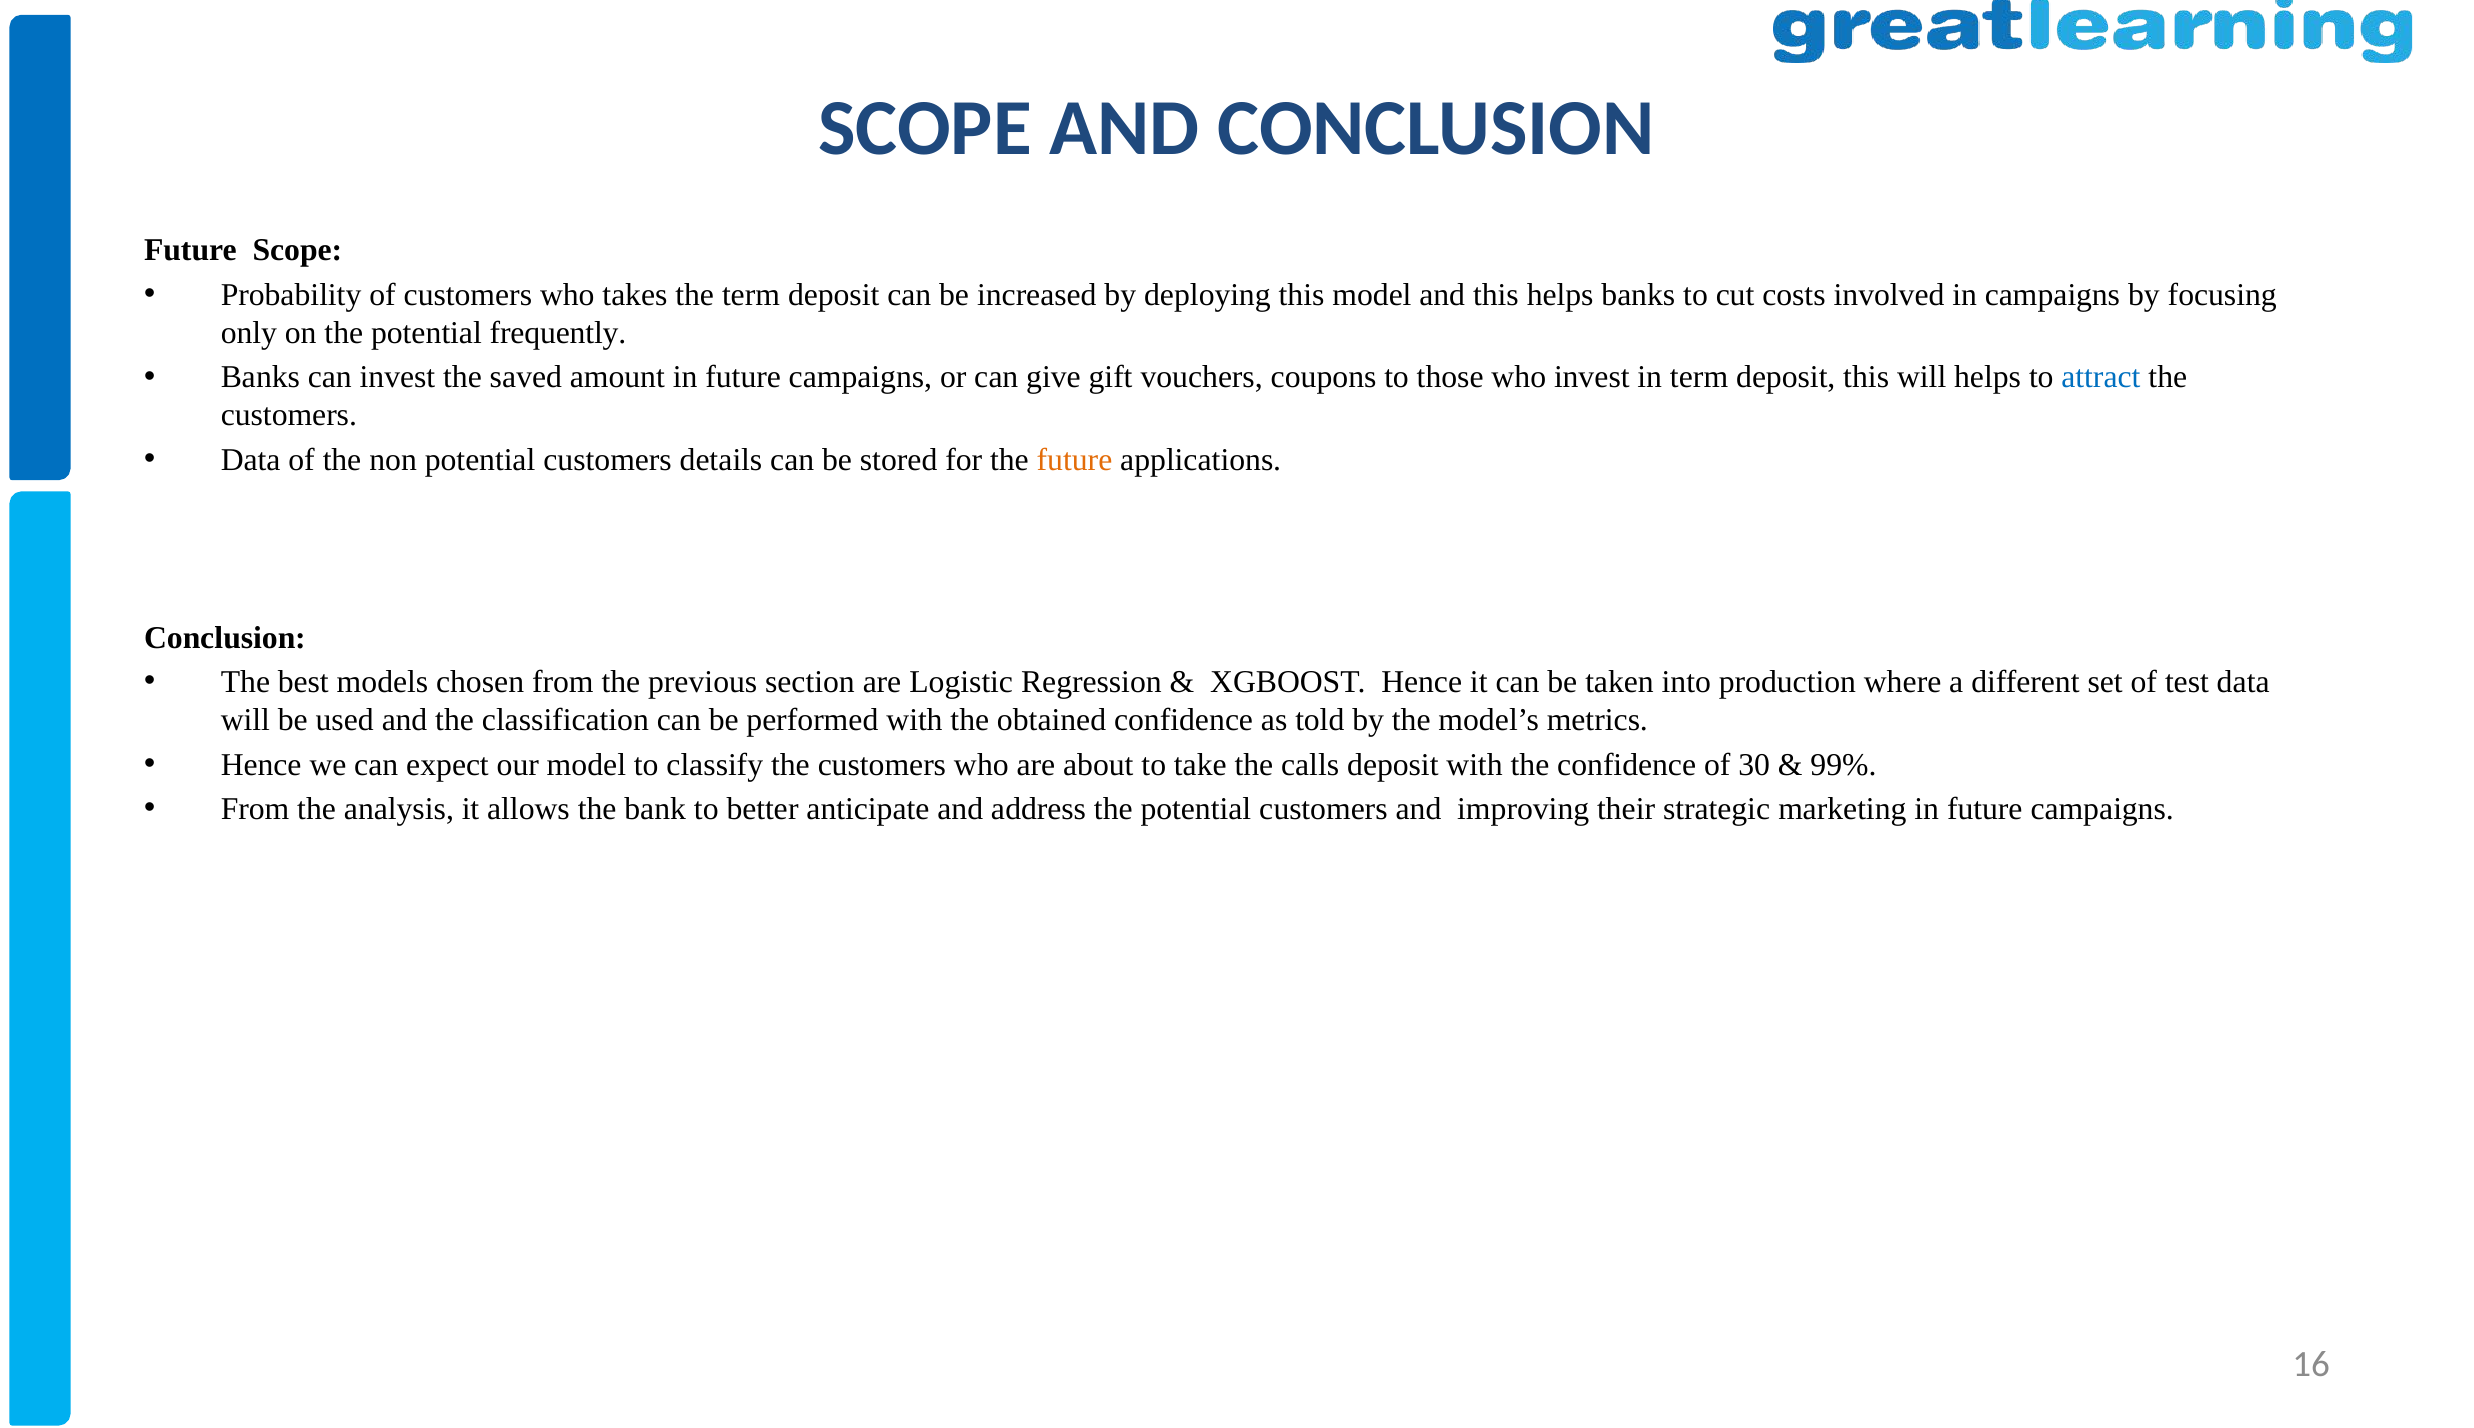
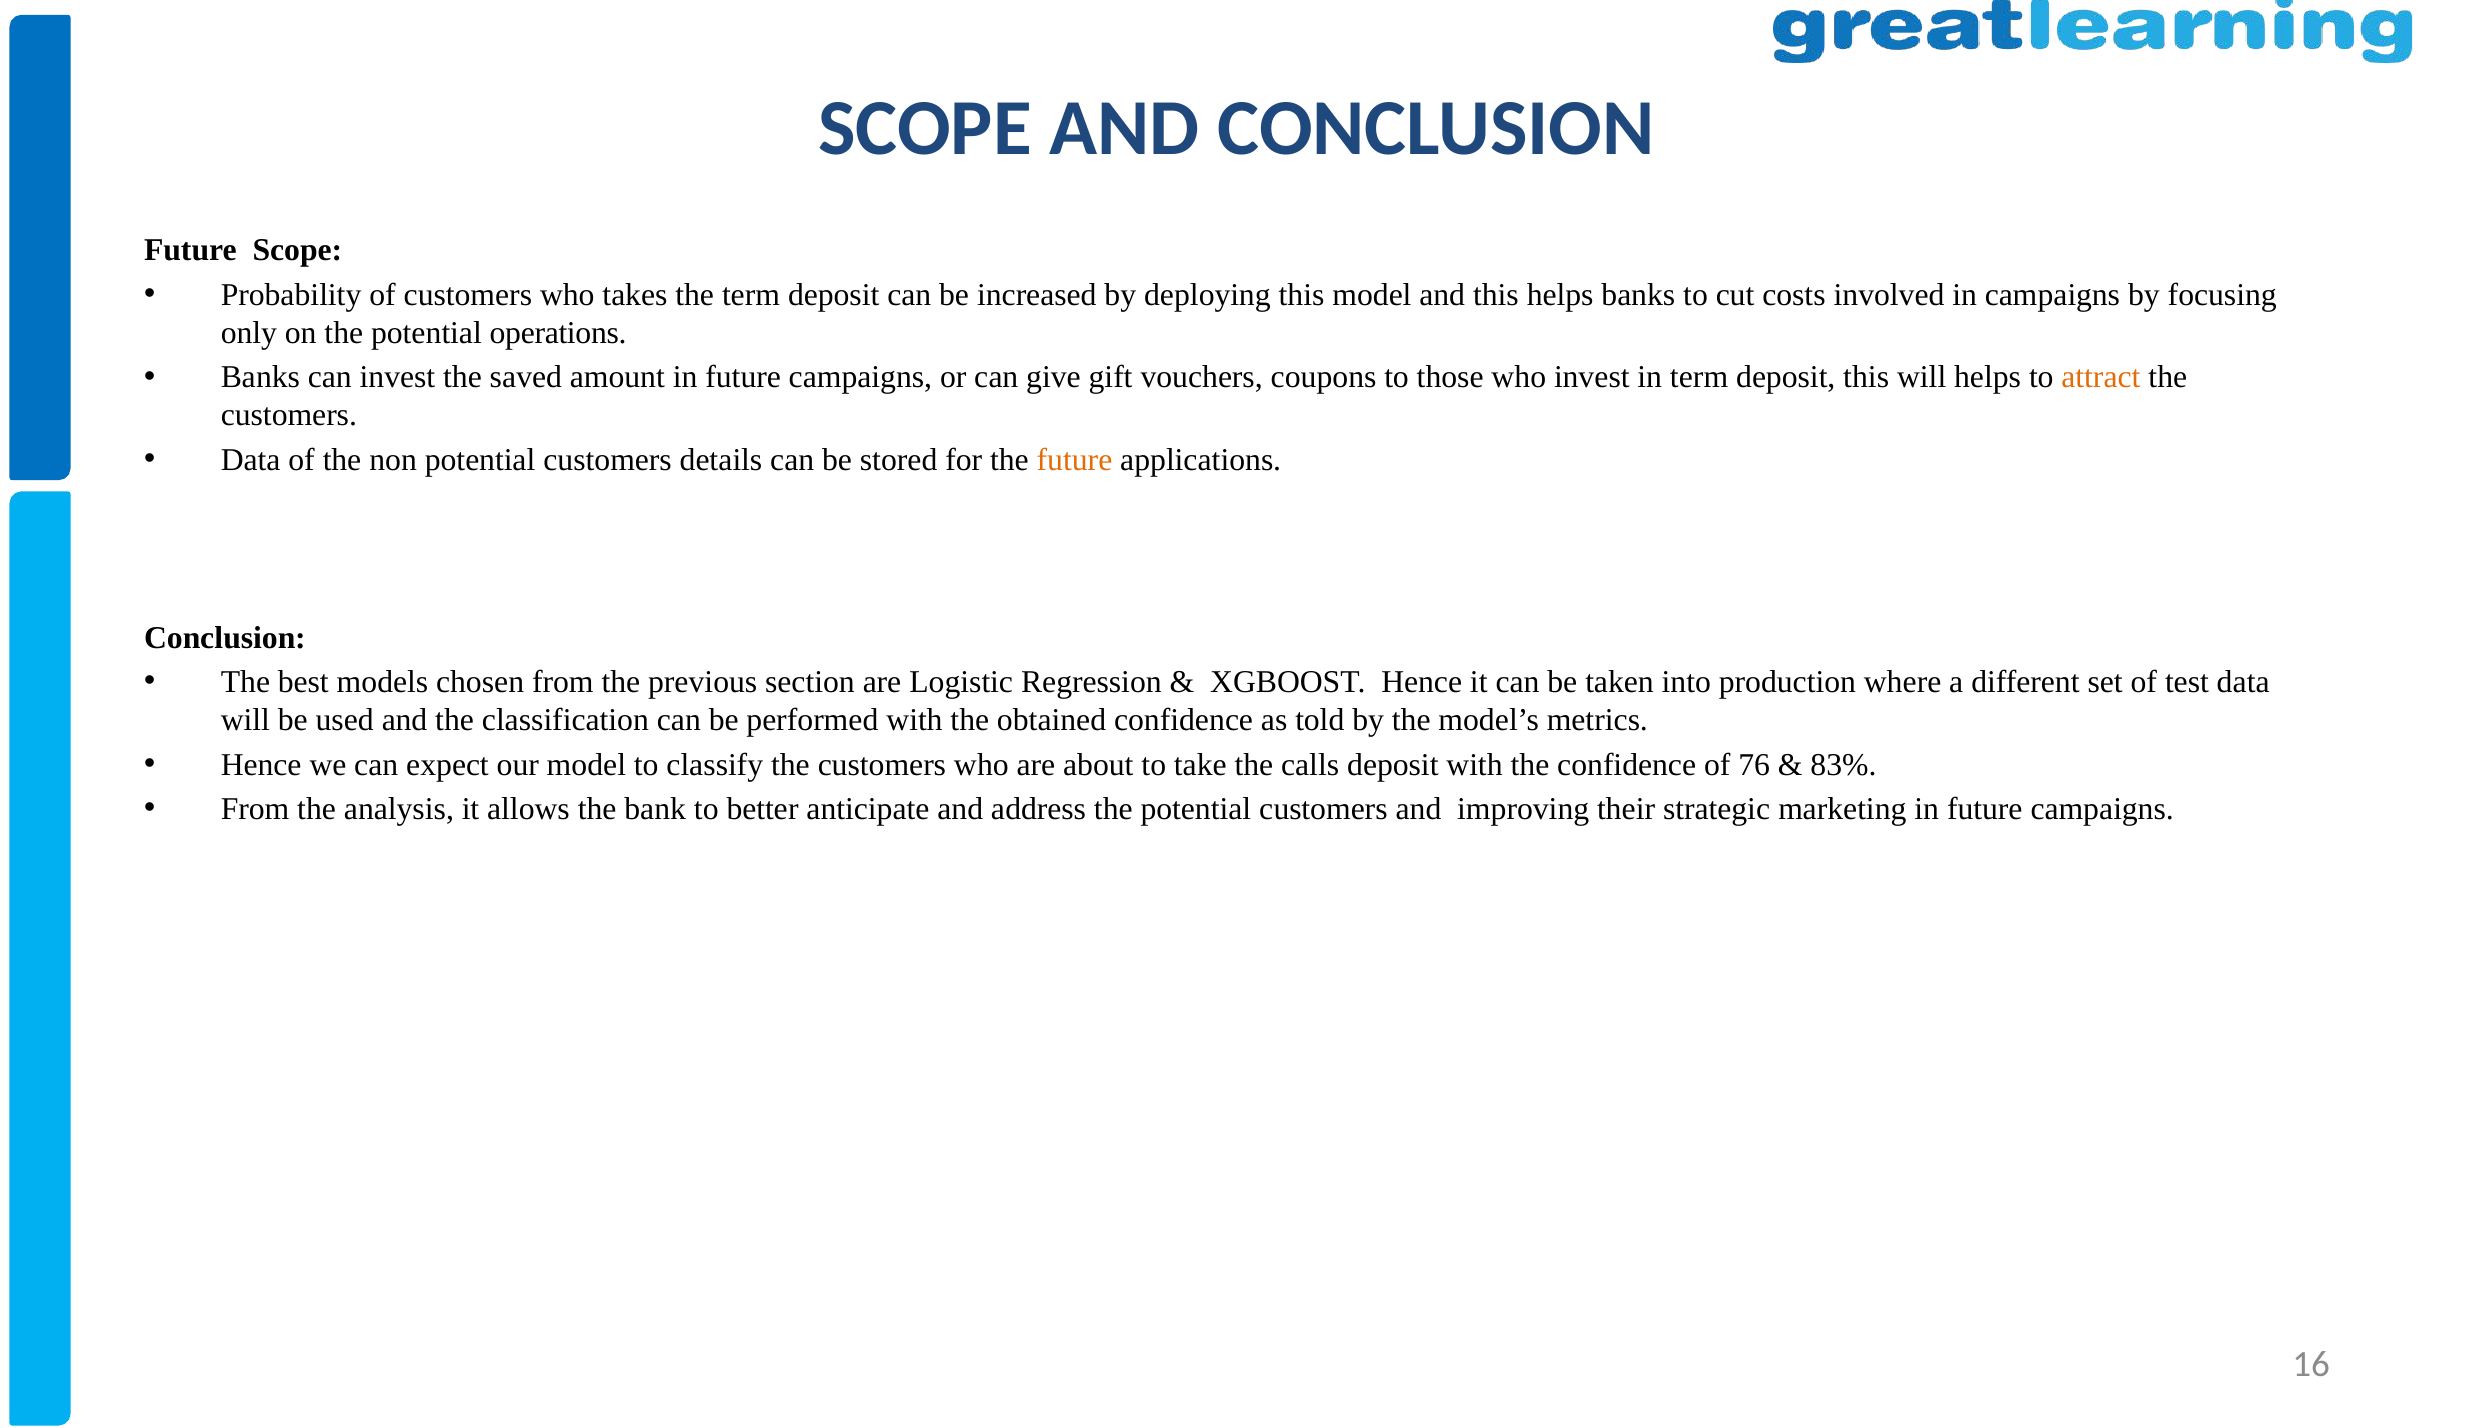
frequently: frequently -> operations
attract colour: blue -> orange
30: 30 -> 76
99%: 99% -> 83%
